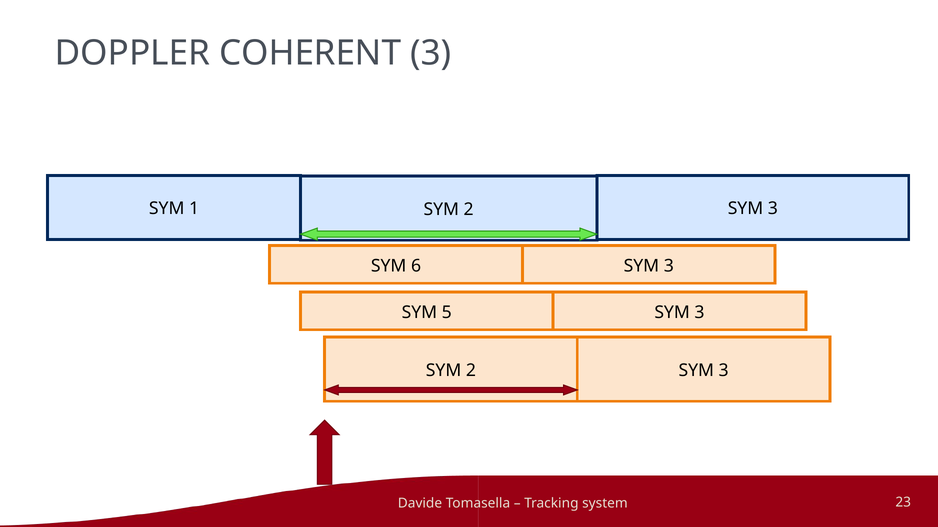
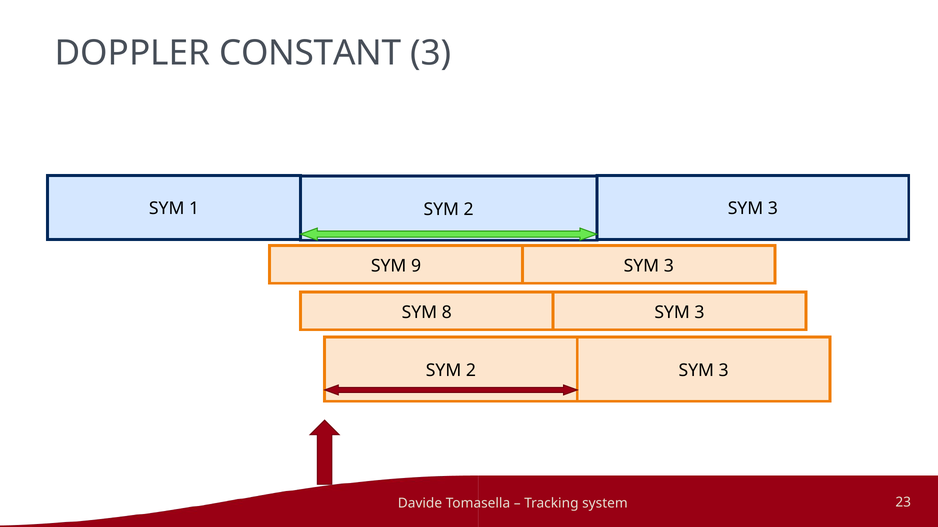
COHERENT: COHERENT -> CONSTANT
6: 6 -> 9
5: 5 -> 8
